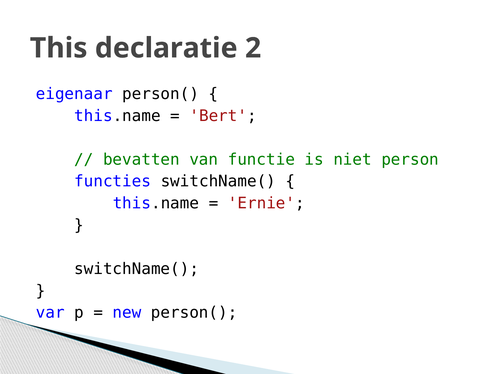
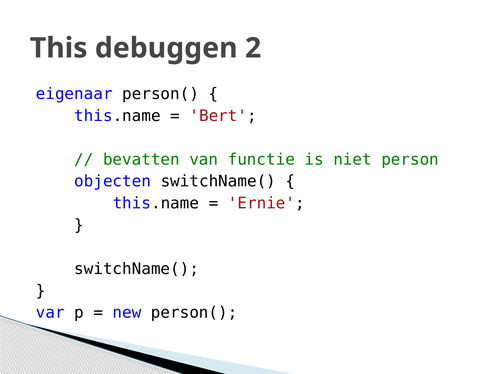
declaratie: declaratie -> debuggen
functies: functies -> objecten
